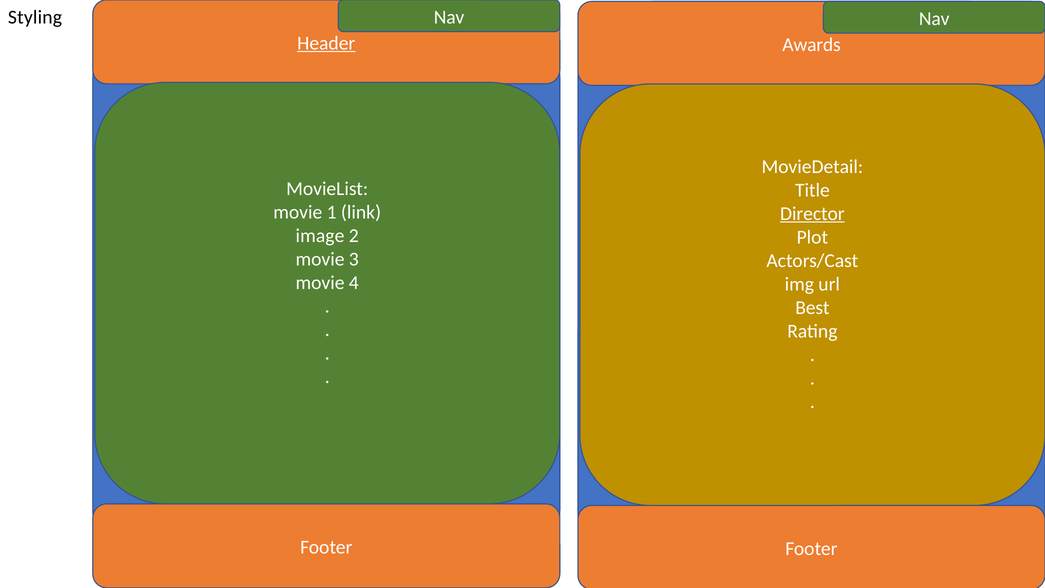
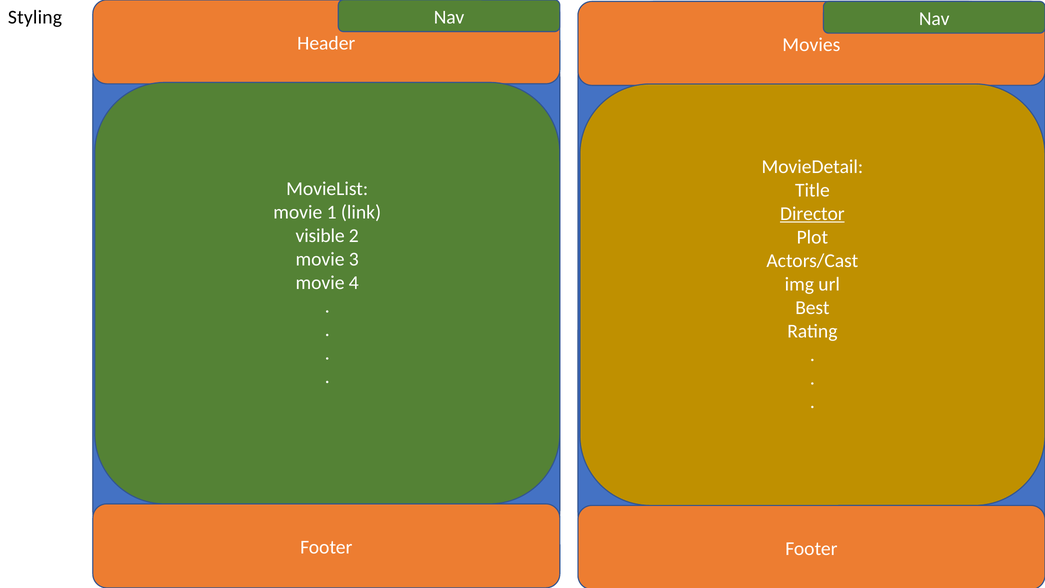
Header underline: present -> none
Awards: Awards -> Movies
image: image -> visible
